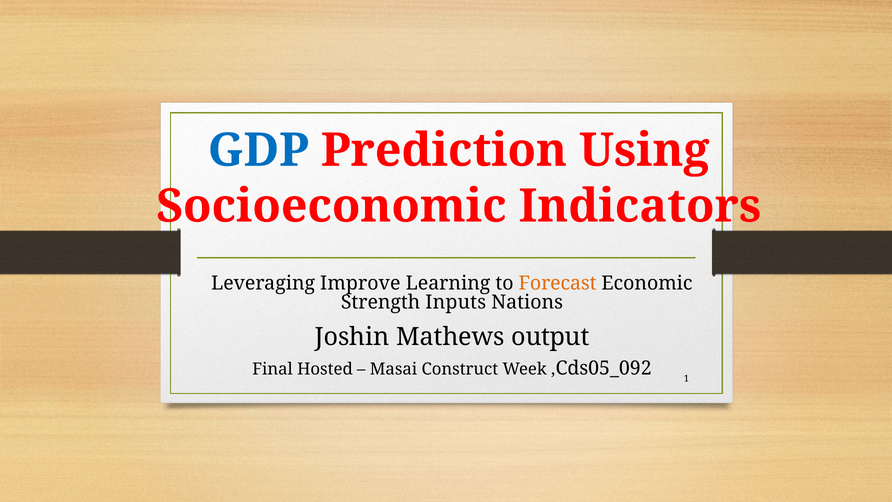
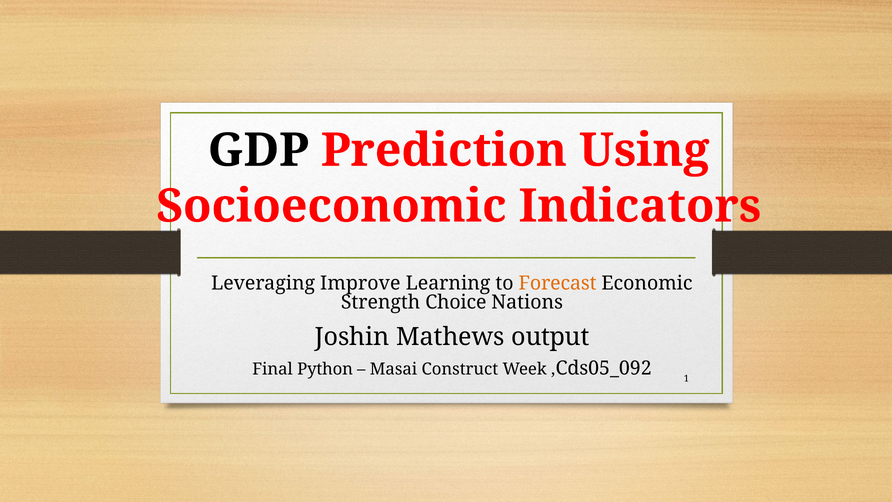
GDP colour: blue -> black
Inputs: Inputs -> Choice
Hosted: Hosted -> Python
